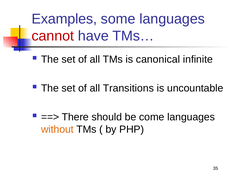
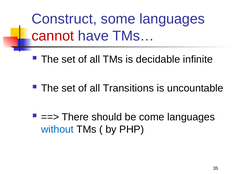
Examples: Examples -> Construct
canonical: canonical -> decidable
without colour: orange -> blue
